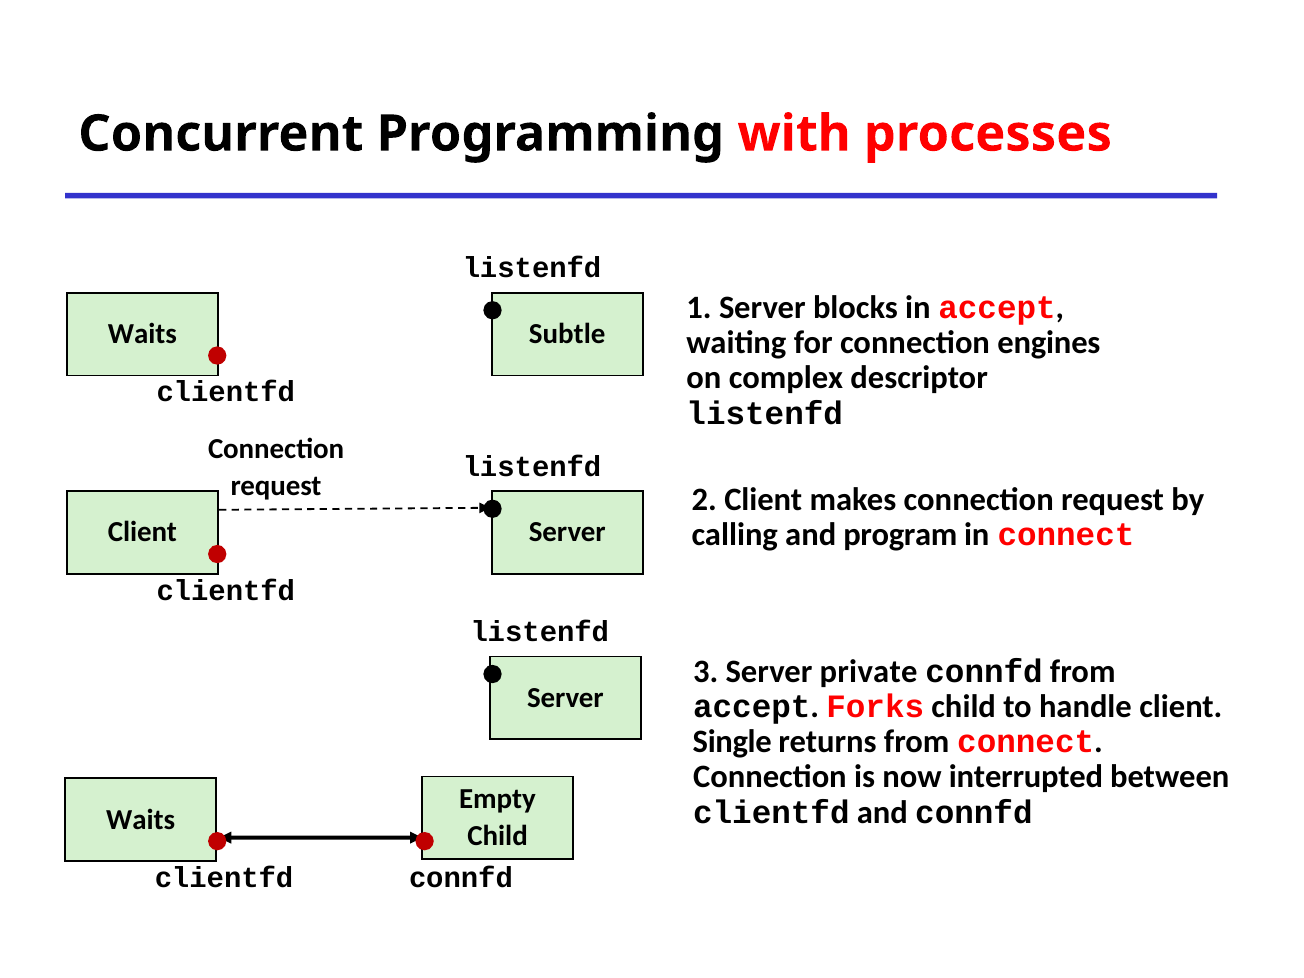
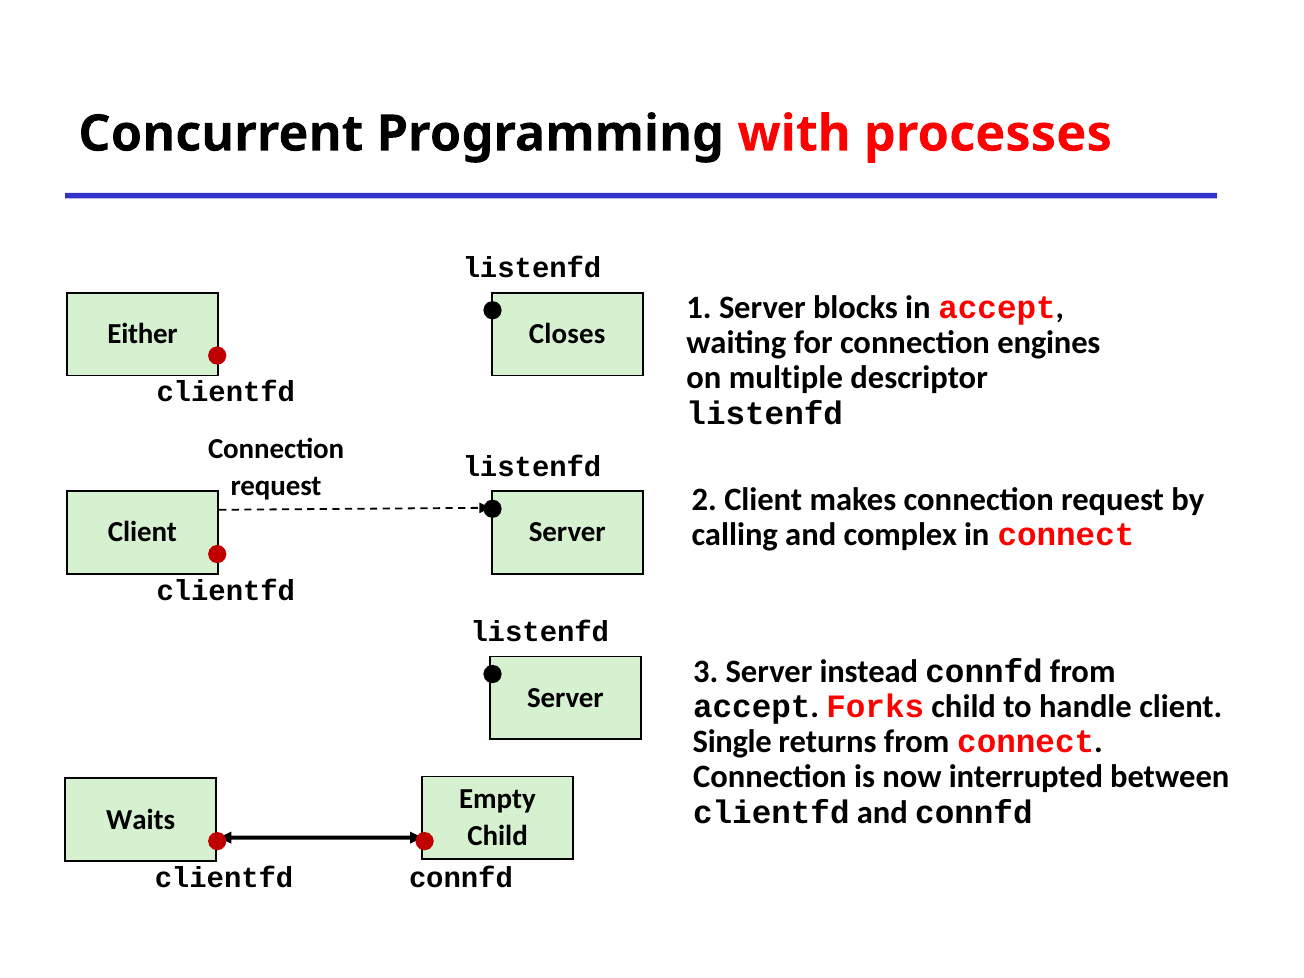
Waits at (142, 334): Waits -> Either
Subtle: Subtle -> Closes
complex: complex -> multiple
program: program -> complex
private: private -> instead
